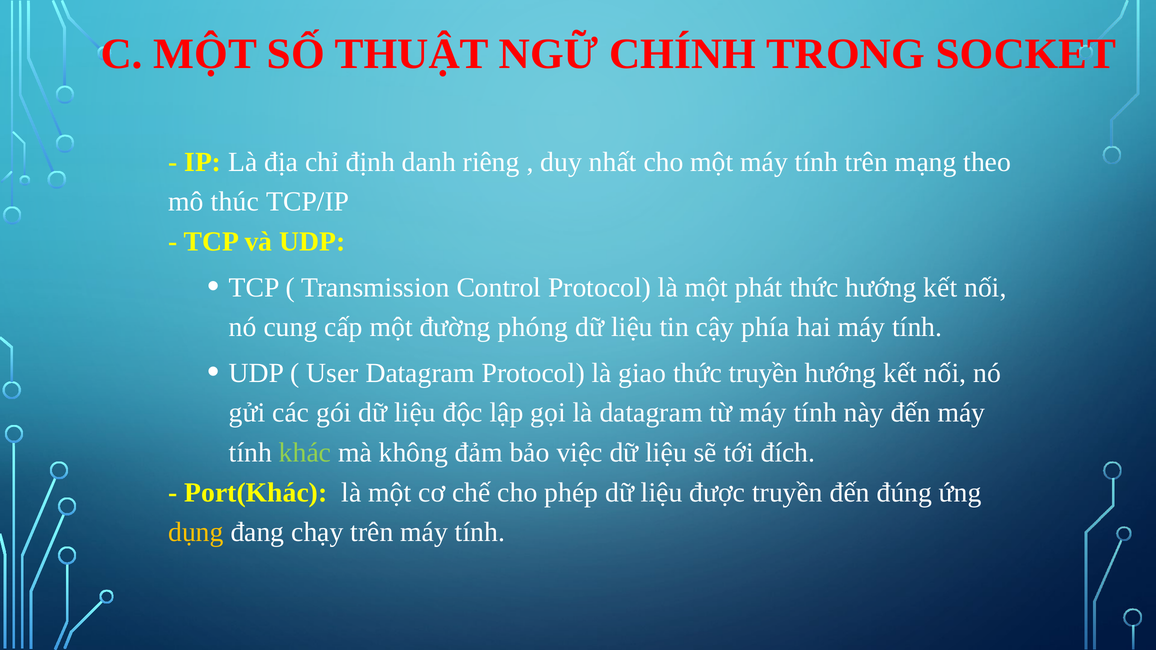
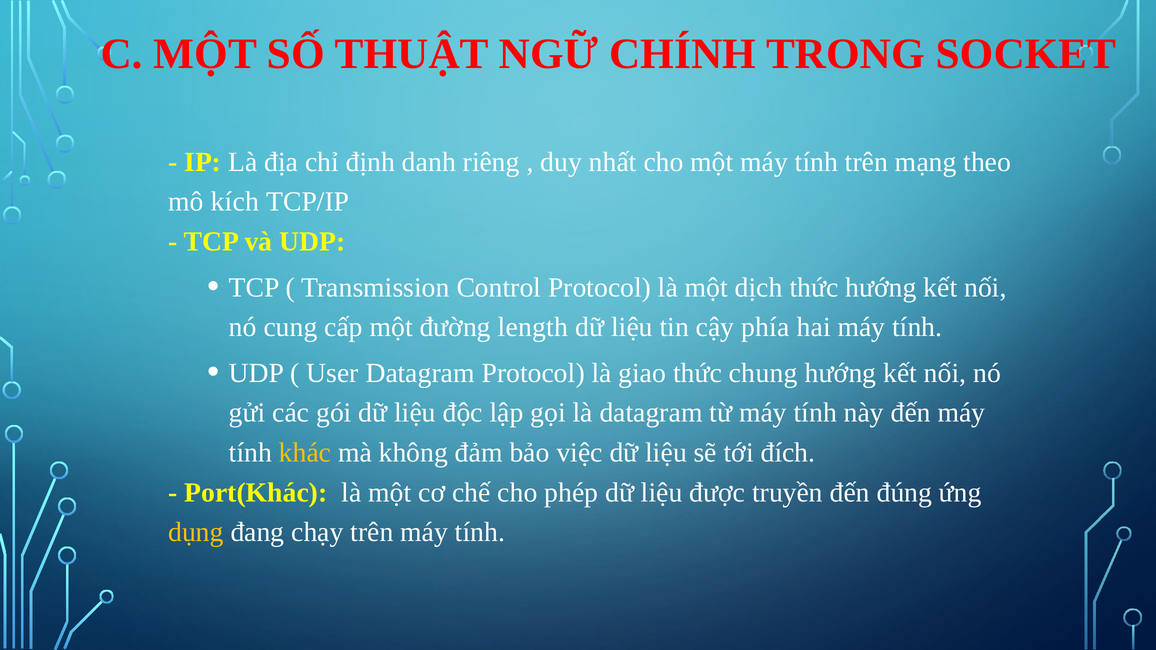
thúc: thúc -> kích
phát: phát -> dịch
phóng: phóng -> length
thức truyền: truyền -> chung
khác colour: light green -> yellow
